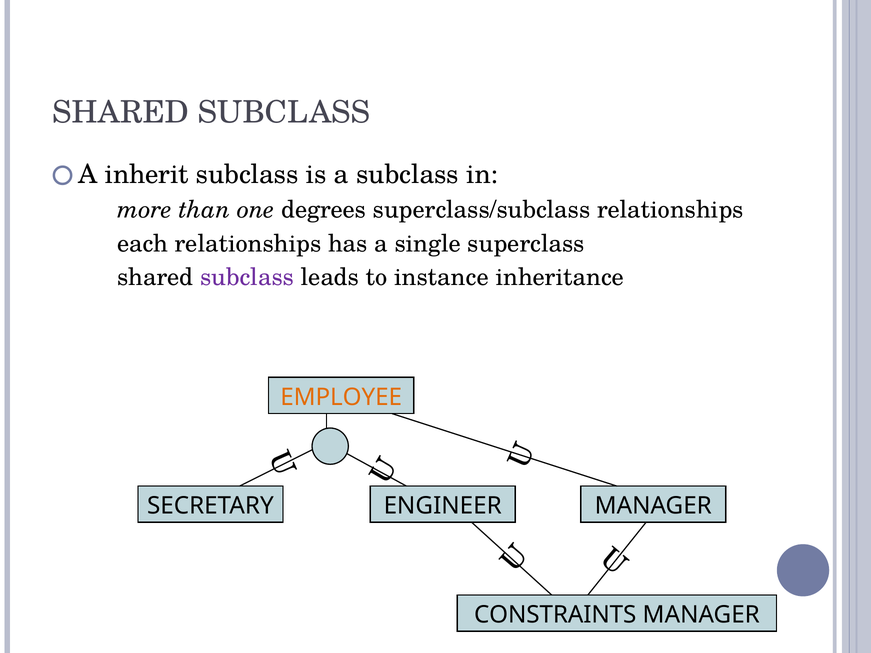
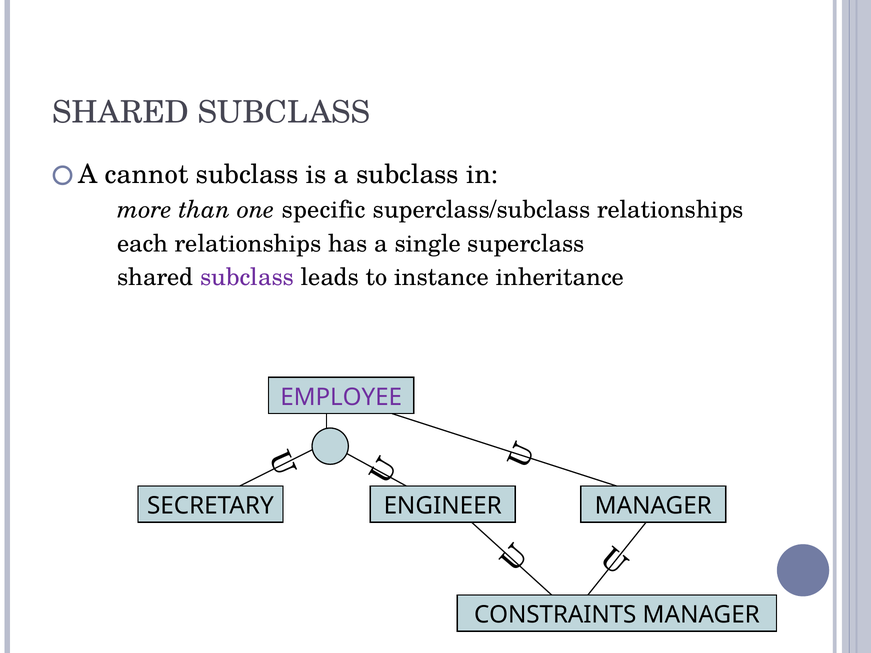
inherit: inherit -> cannot
degrees: degrees -> specific
EMPLOYEE colour: orange -> purple
